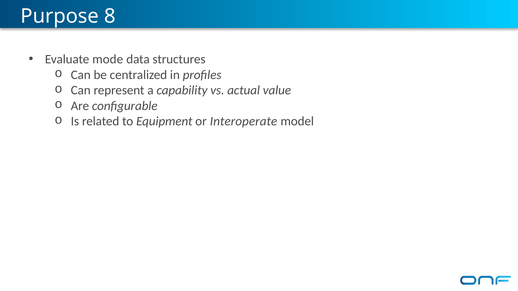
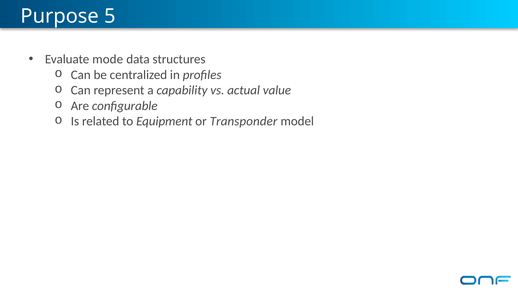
8: 8 -> 5
Interoperate: Interoperate -> Transponder
